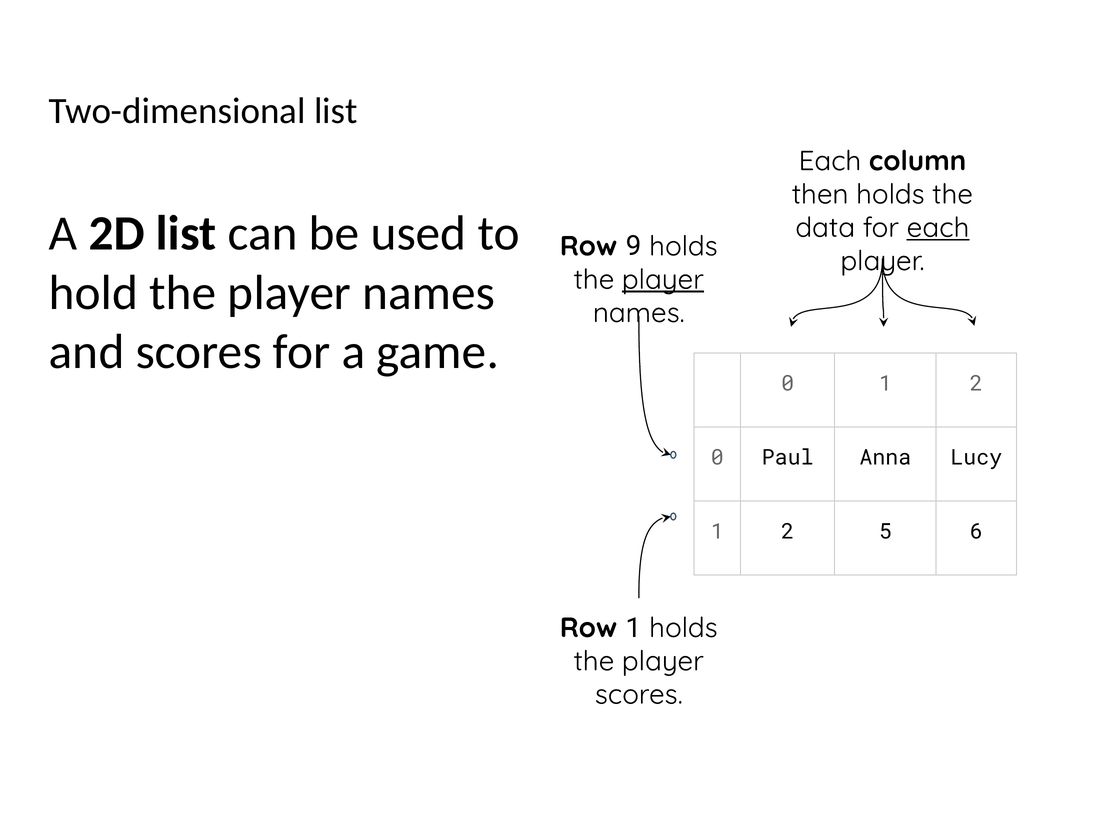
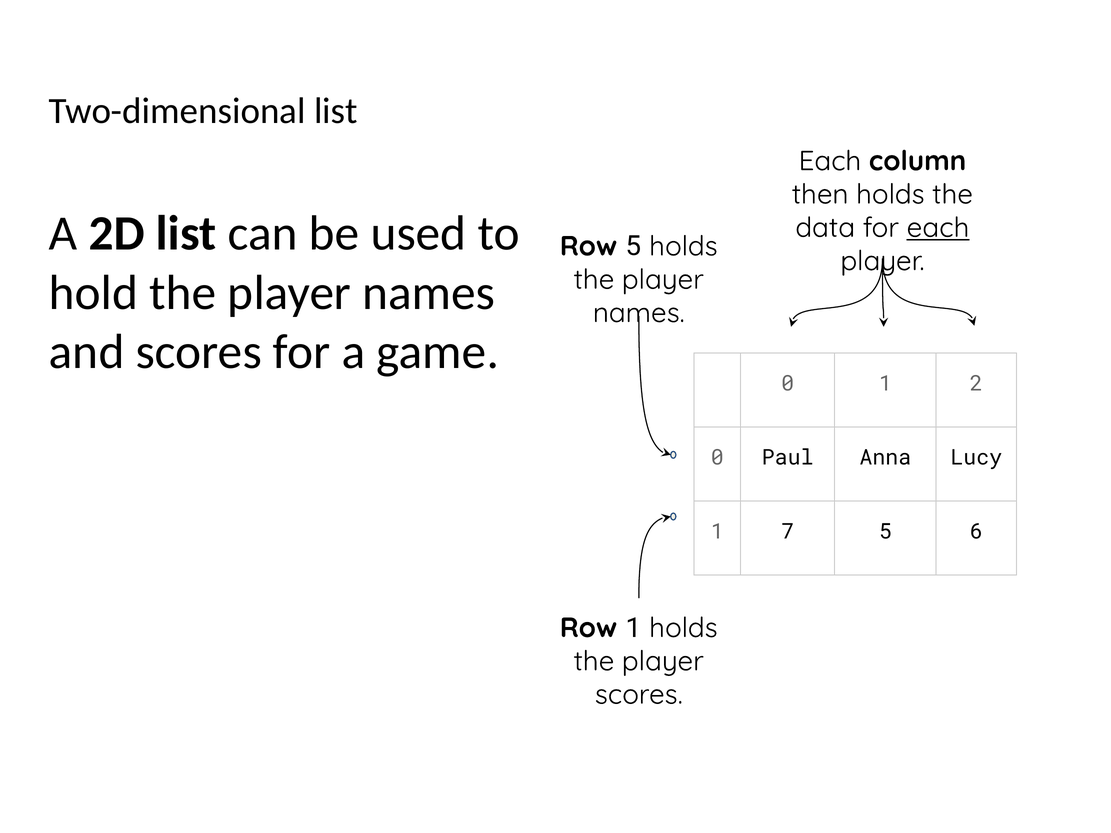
Row 9: 9 -> 5
player at (663, 280) underline: present -> none
2 at (788, 532): 2 -> 7
